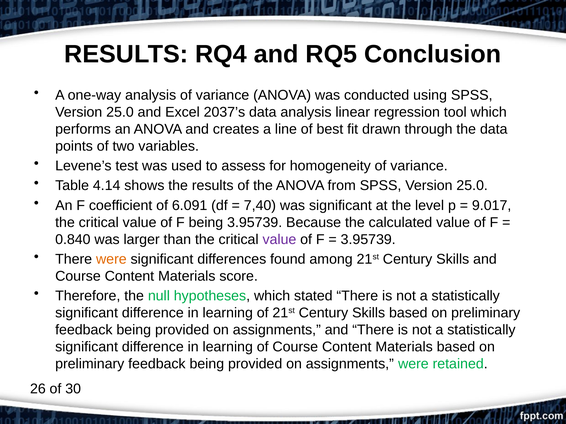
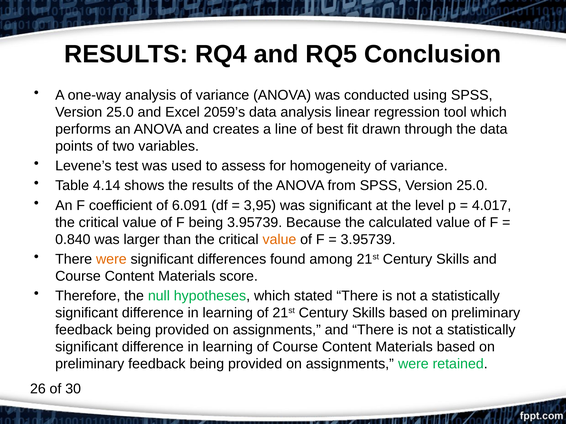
2037’s: 2037’s -> 2059’s
7,40: 7,40 -> 3,95
9.017: 9.017 -> 4.017
value at (279, 240) colour: purple -> orange
